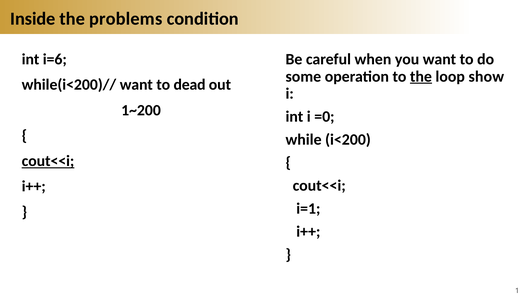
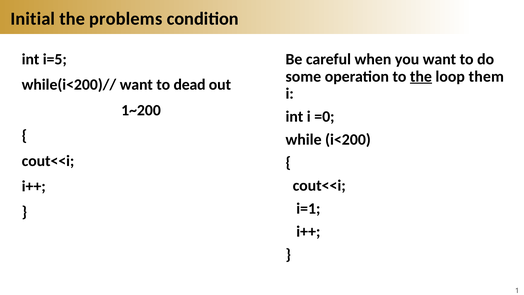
Inside: Inside -> Initial
i=6: i=6 -> i=5
show: show -> them
cout<<i at (48, 161) underline: present -> none
